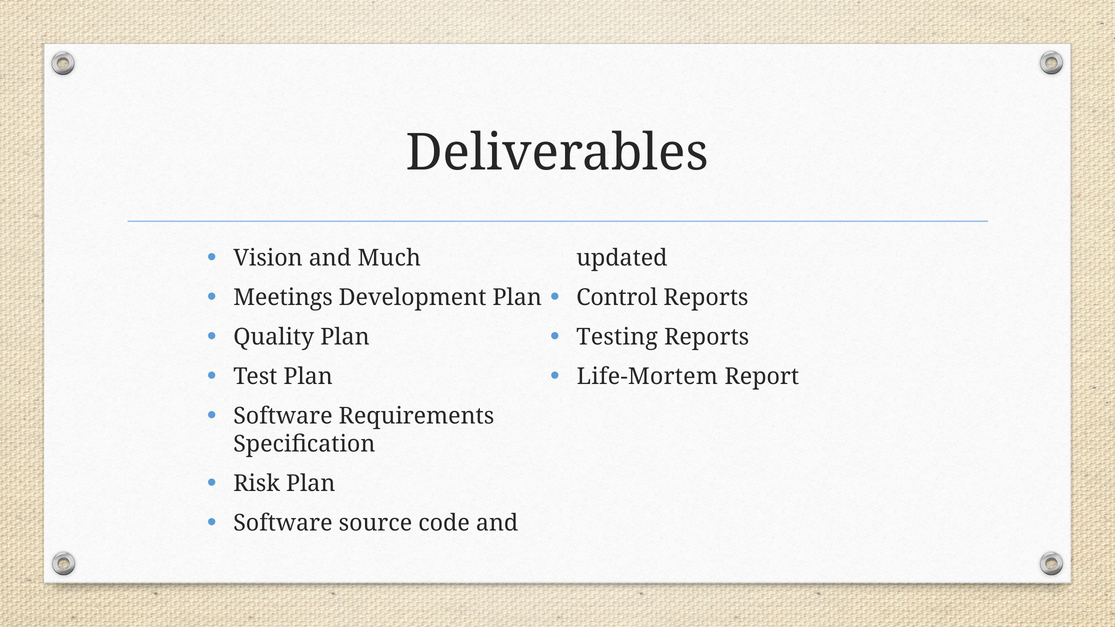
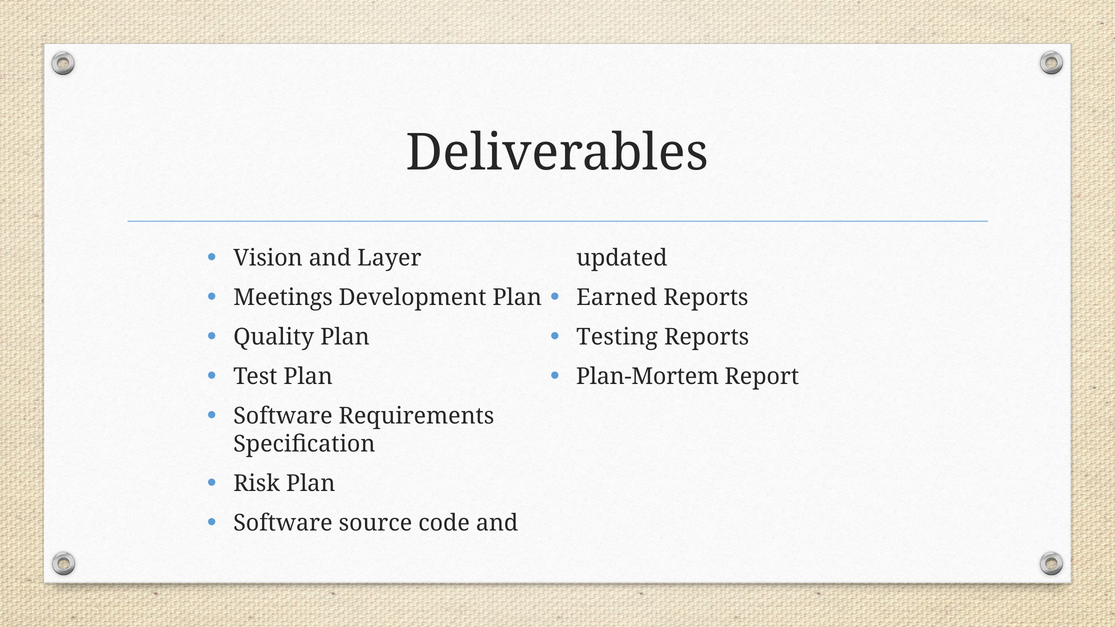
Much: Much -> Layer
Control: Control -> Earned
Life-Mortem: Life-Mortem -> Plan-Mortem
